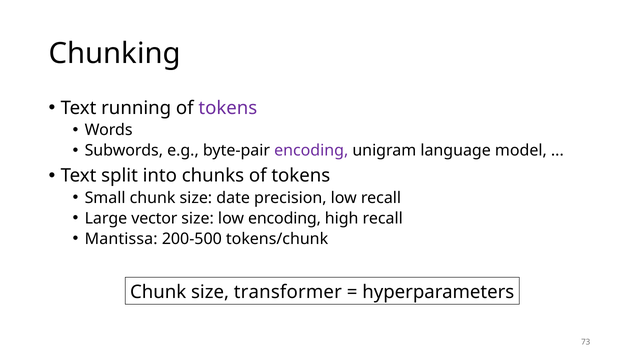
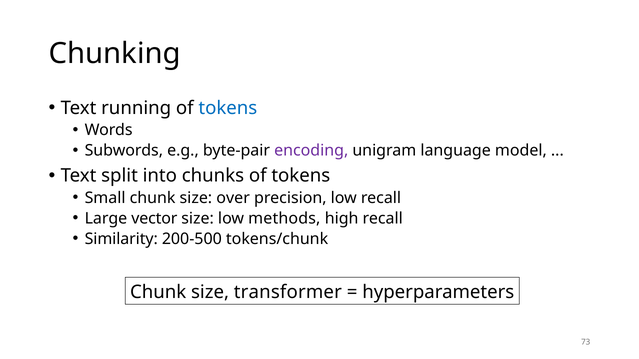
tokens at (228, 108) colour: purple -> blue
date: date -> over
low encoding: encoding -> methods
Mantissa: Mantissa -> Similarity
